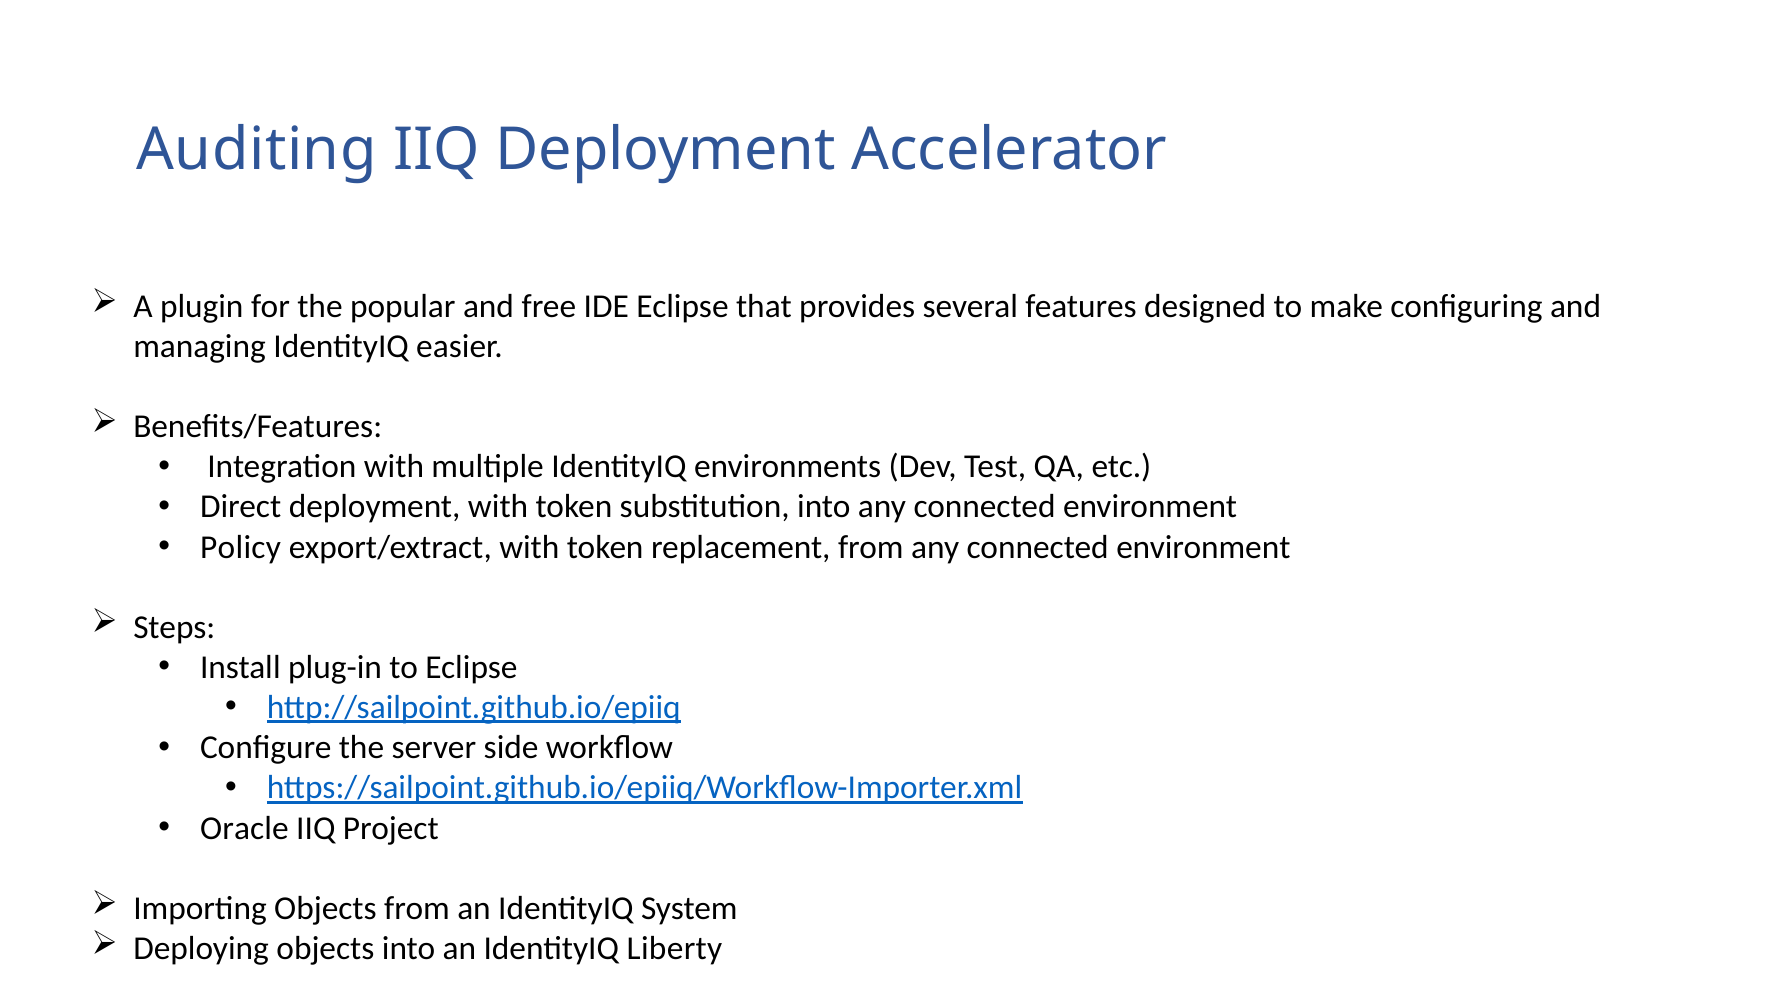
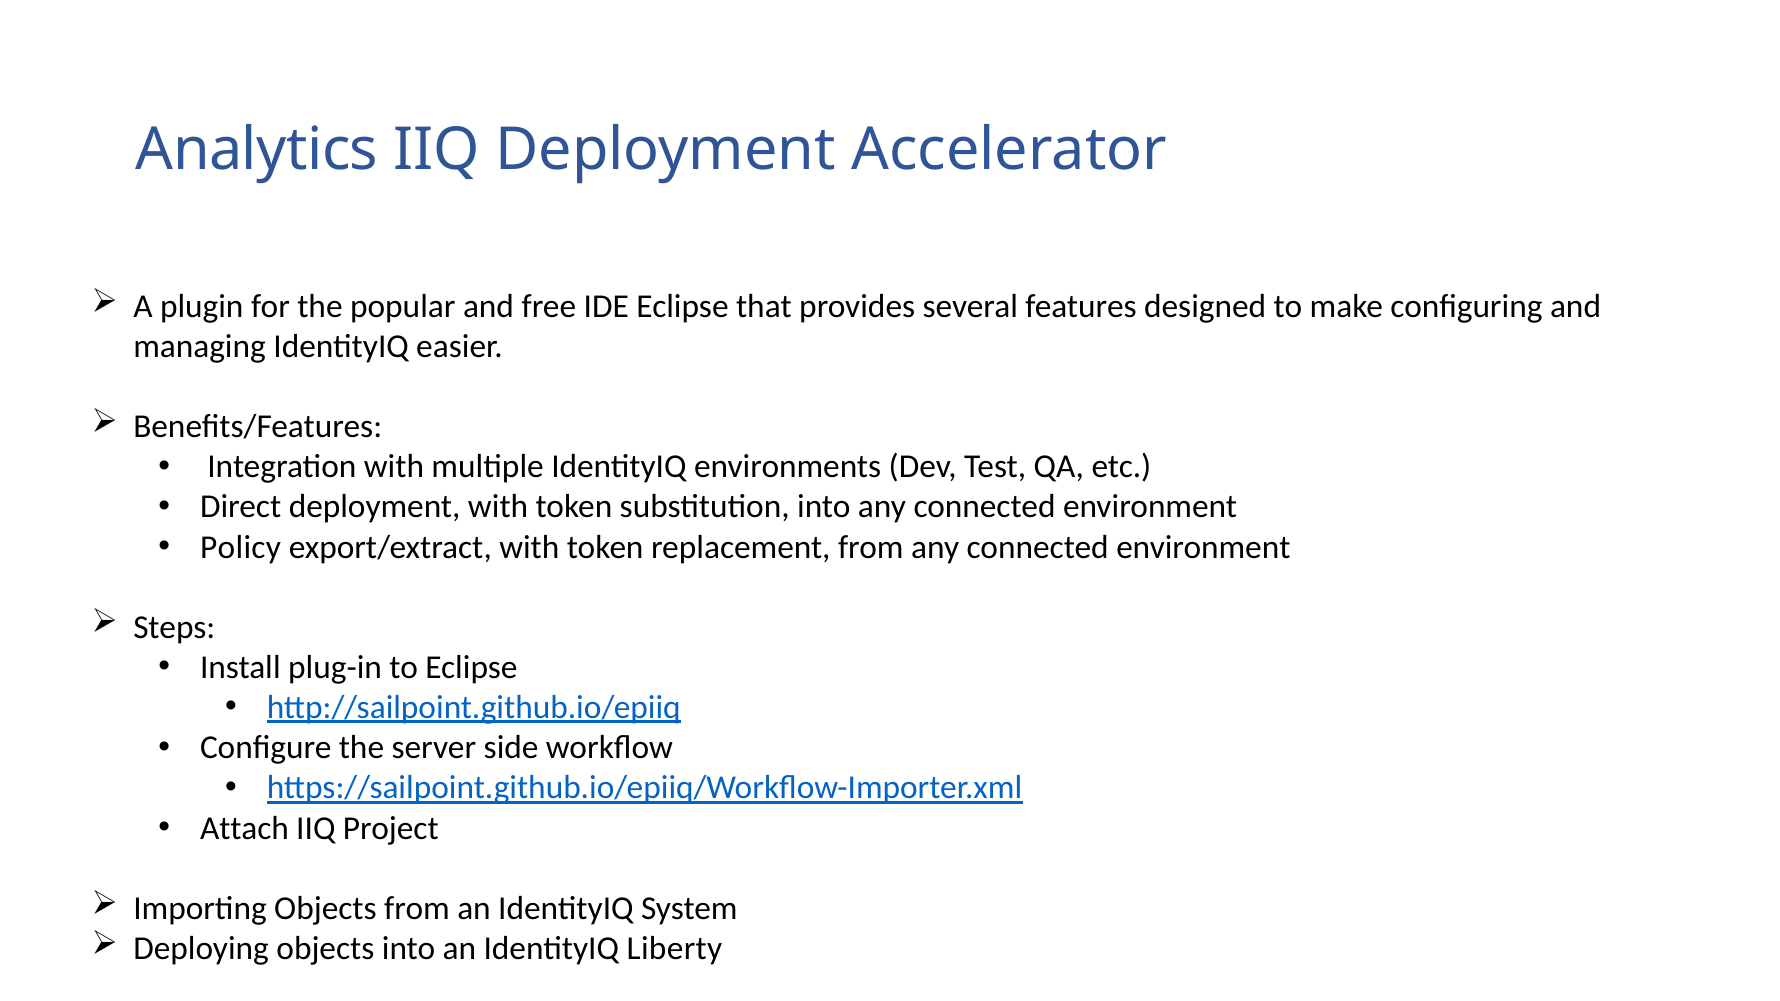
Auditing: Auditing -> Analytics
Oracle: Oracle -> Attach
